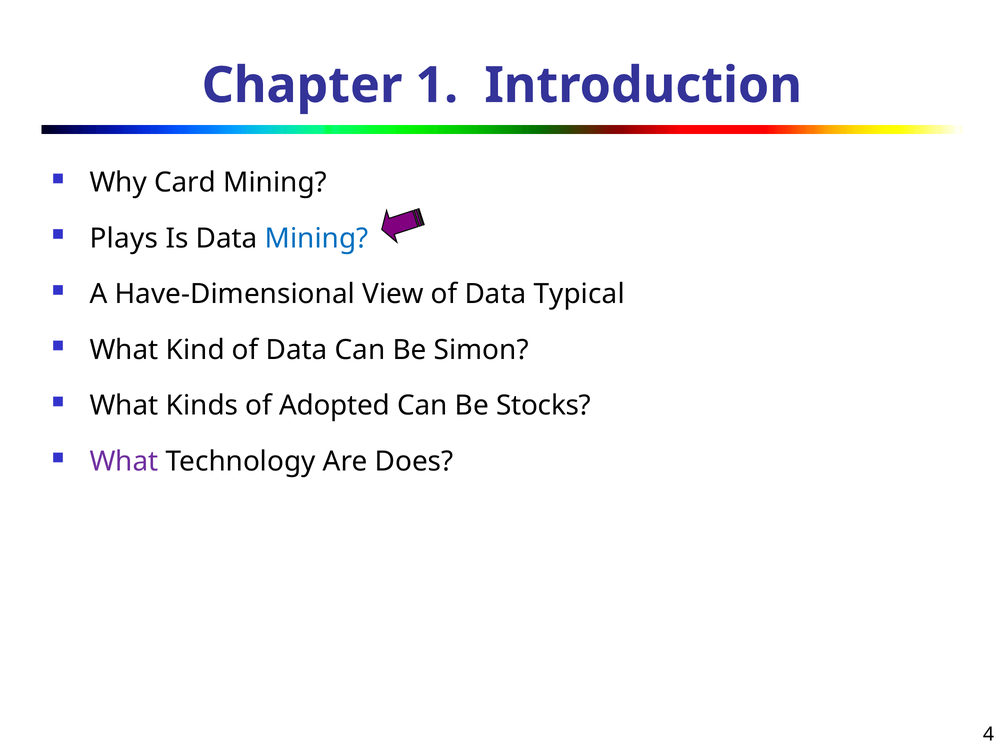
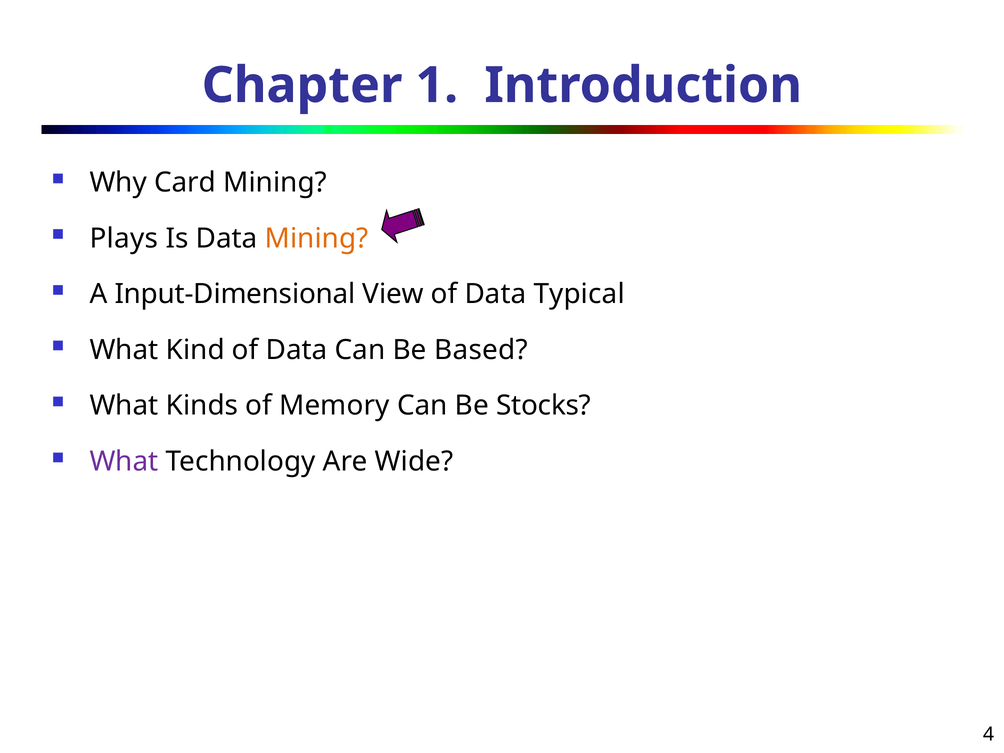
Mining at (317, 238) colour: blue -> orange
Have-Dimensional: Have-Dimensional -> Input-Dimensional
Simon: Simon -> Based
Adopted: Adopted -> Memory
Does: Does -> Wide
